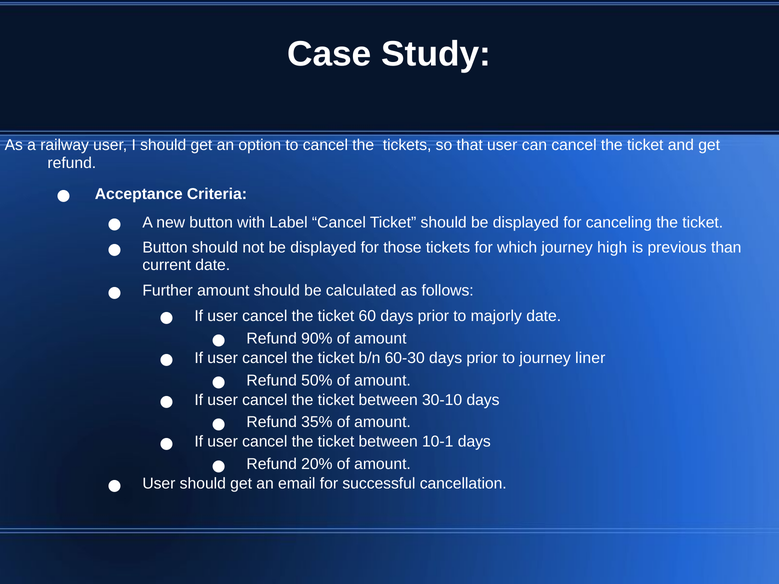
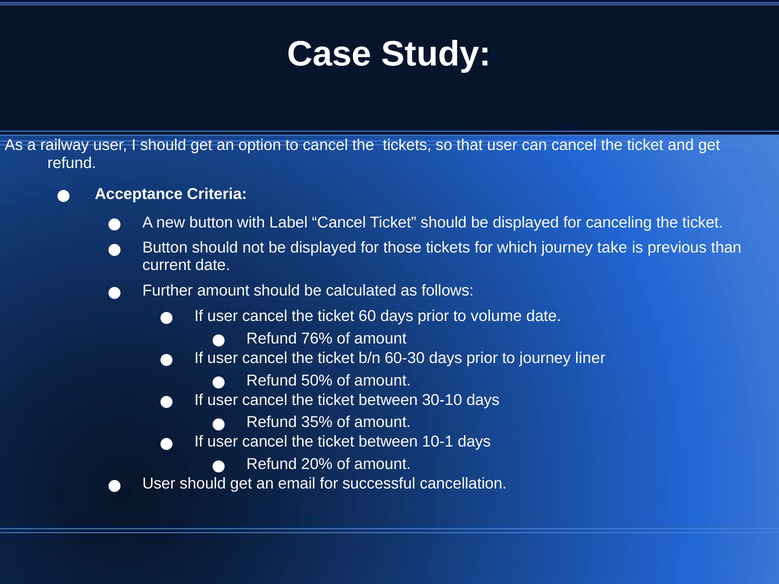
high: high -> take
majorly: majorly -> volume
90%: 90% -> 76%
